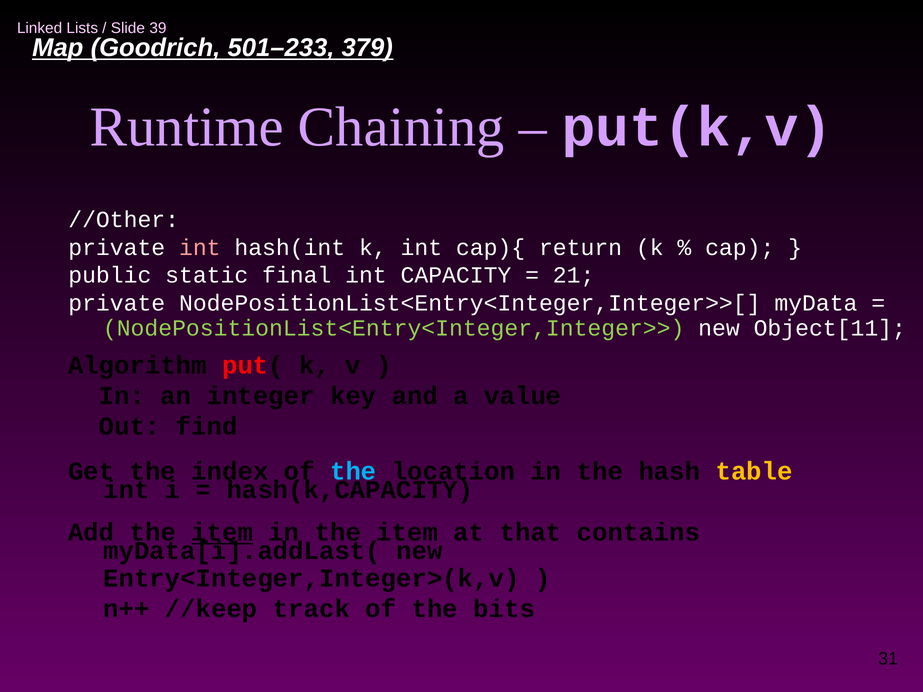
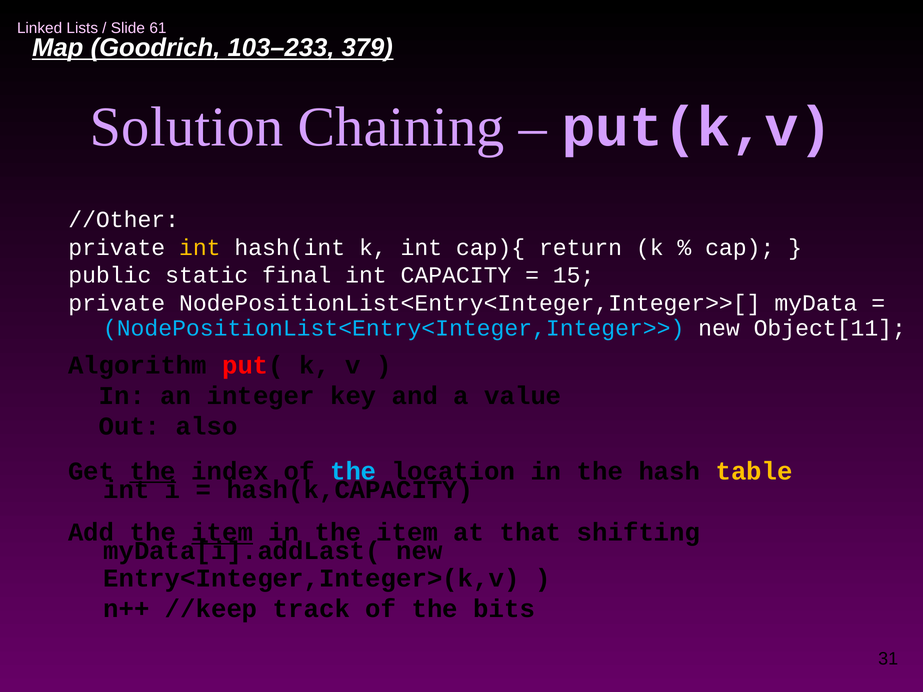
39: 39 -> 61
501–233: 501–233 -> 103–233
Runtime: Runtime -> Solution
int at (200, 248) colour: pink -> yellow
21: 21 -> 15
NodePositionList<Entry<Integer,Integer>> colour: light green -> light blue
find: find -> also
the at (153, 472) underline: none -> present
contains: contains -> shifting
